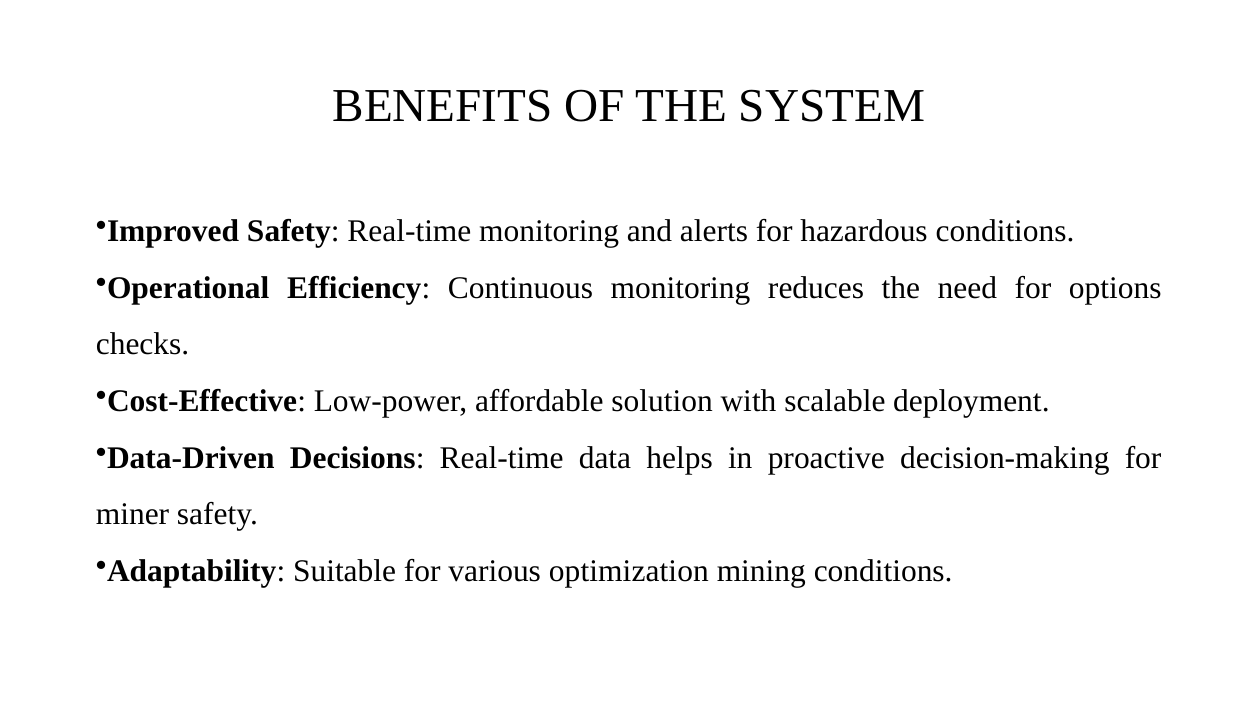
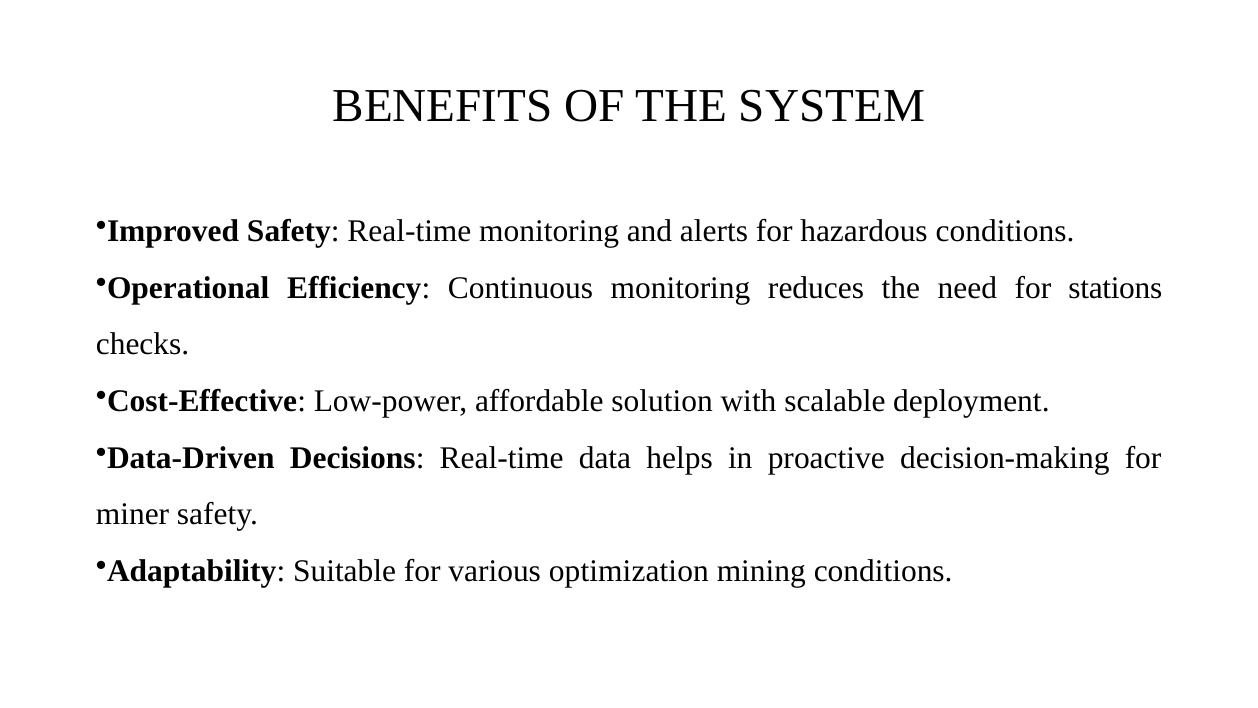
options: options -> stations
